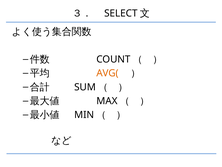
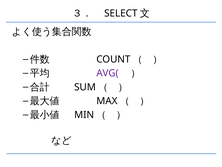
AVG( colour: orange -> purple
